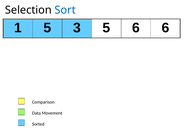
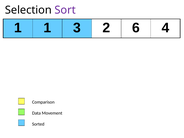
Sort colour: blue -> purple
1 5: 5 -> 1
3 5: 5 -> 2
6 6: 6 -> 4
